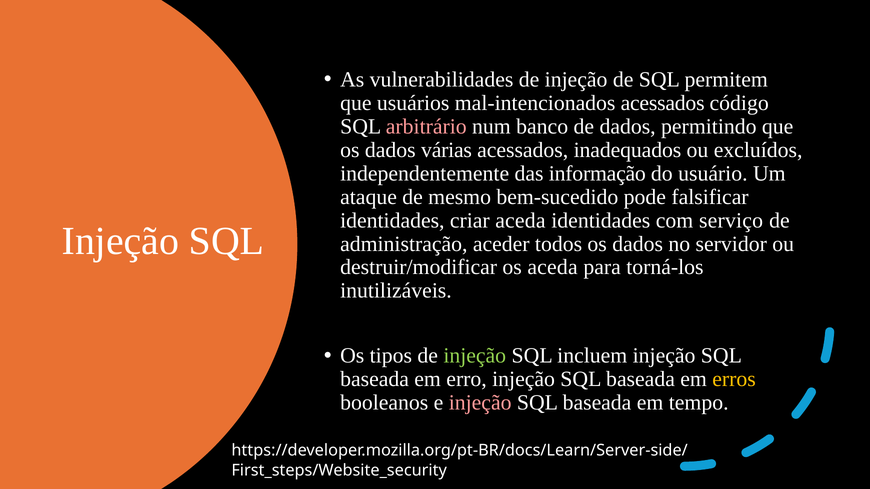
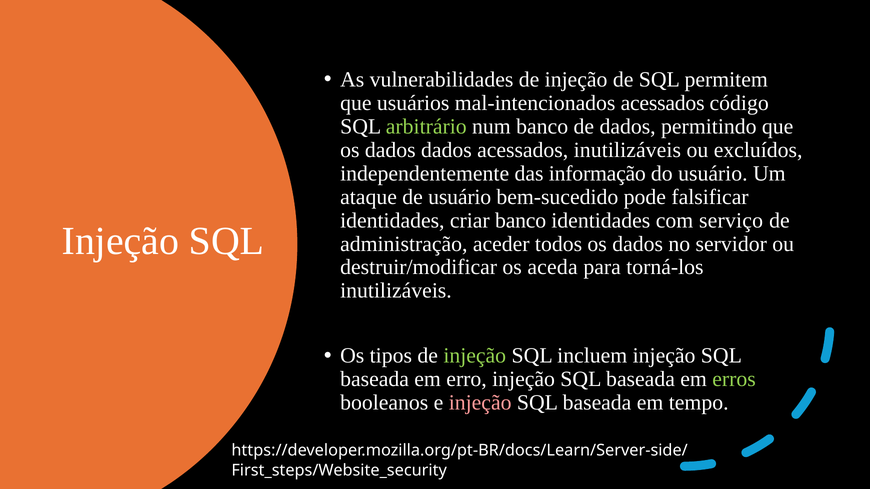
arbitrário colour: pink -> light green
dados várias: várias -> dados
acessados inadequados: inadequados -> inutilizáveis
de mesmo: mesmo -> usuário
criar aceda: aceda -> banco
erros colour: yellow -> light green
